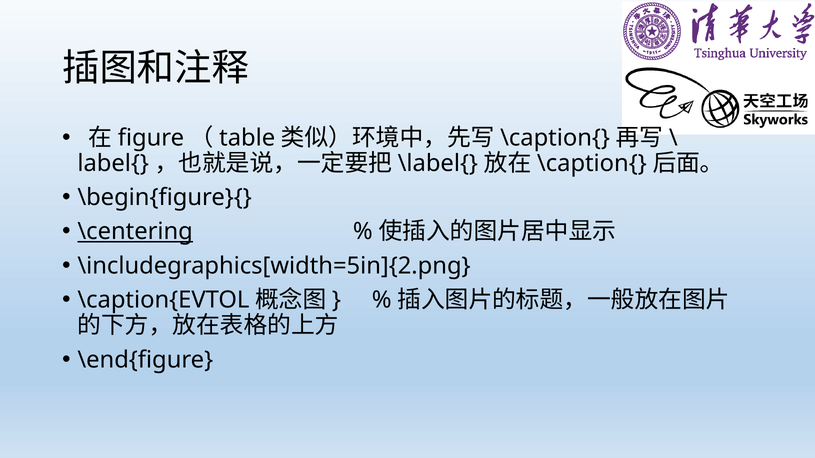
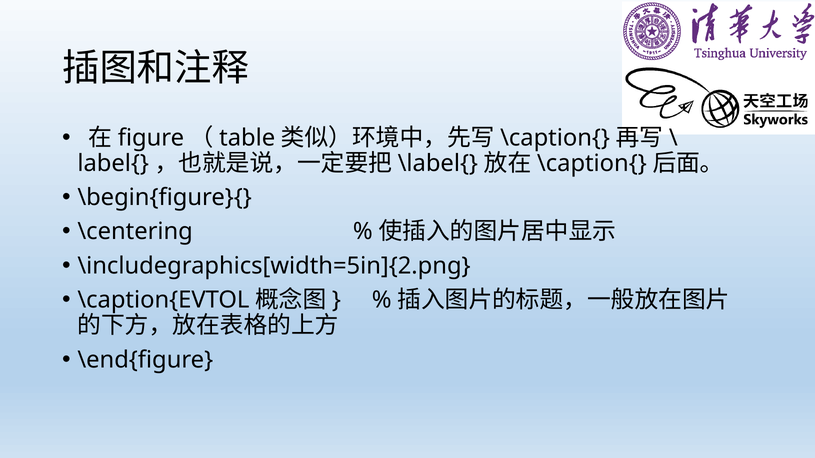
\centering underline: present -> none
